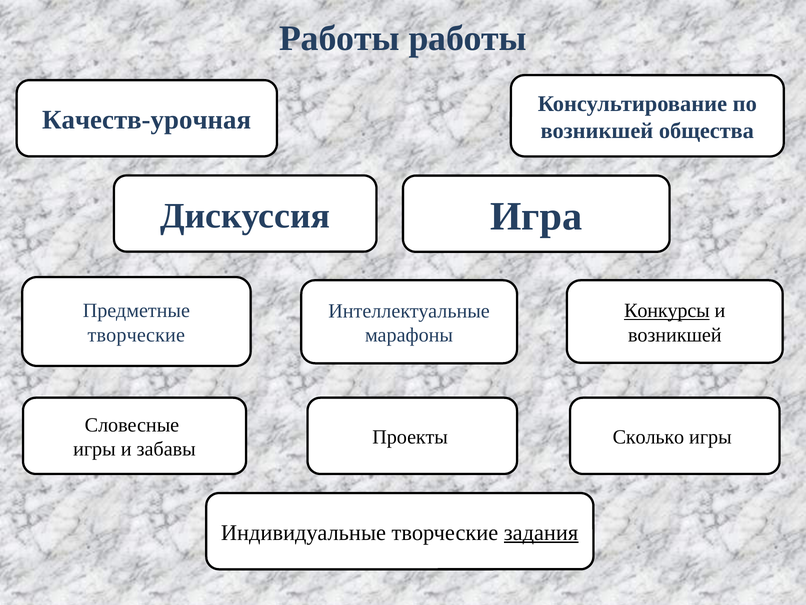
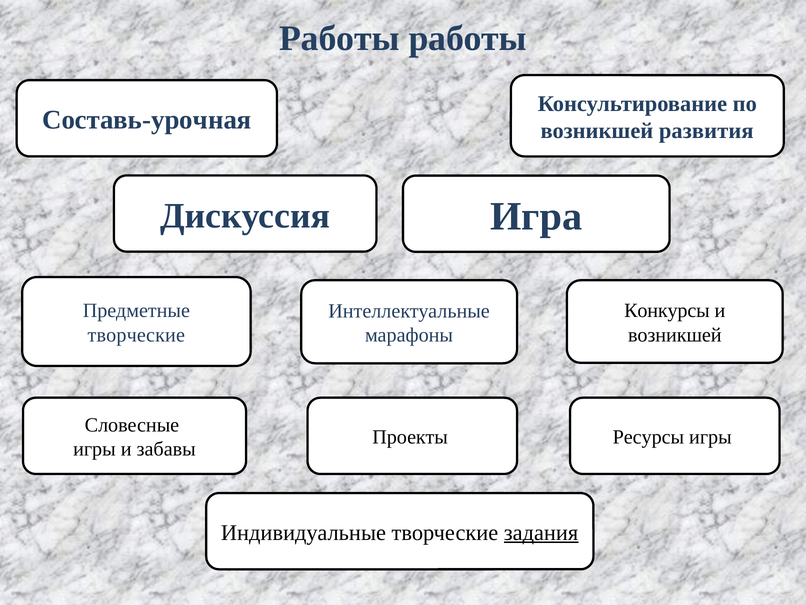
Качеств-урочная: Качеств-урочная -> Составь-урочная
общества: общества -> развития
Конкурсы underline: present -> none
Сколько: Сколько -> Ресурсы
